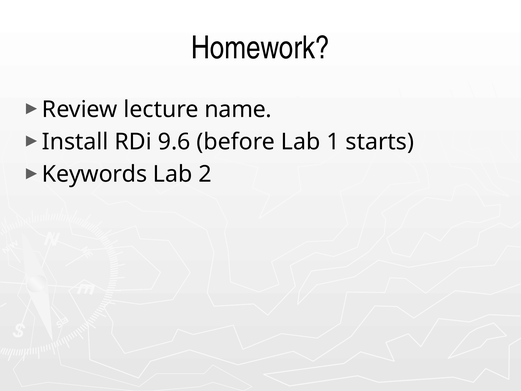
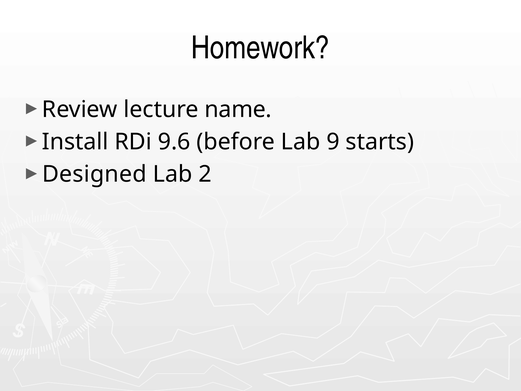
1: 1 -> 9
Keywords: Keywords -> Designed
